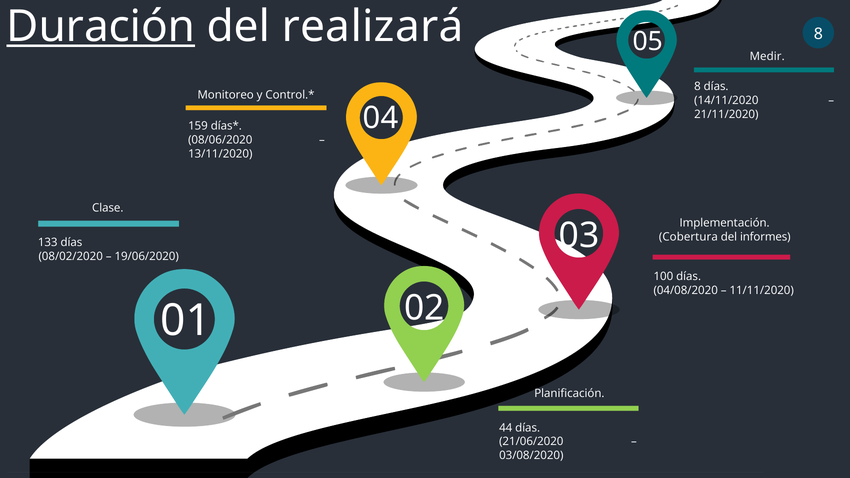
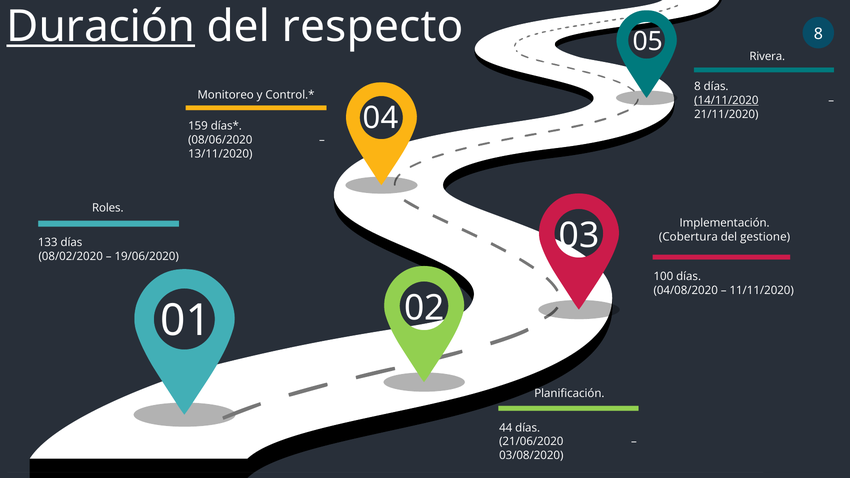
realizará: realizará -> respecto
Medir: Medir -> Rivera
14/11/2020 underline: none -> present
Clase: Clase -> Roles
informes: informes -> gestione
